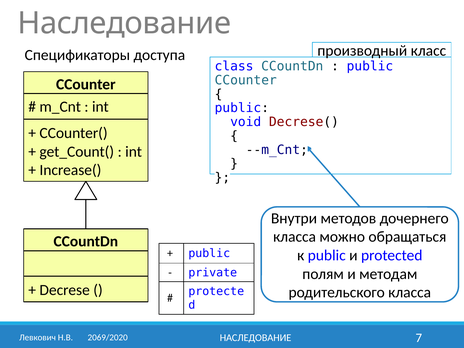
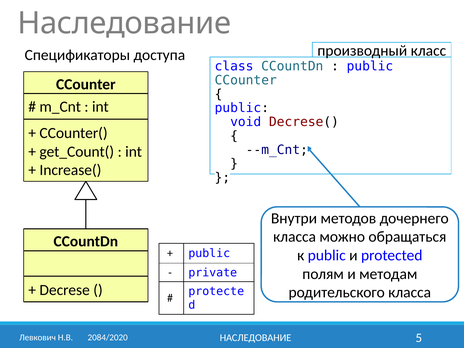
7: 7 -> 5
2069/2020: 2069/2020 -> 2084/2020
